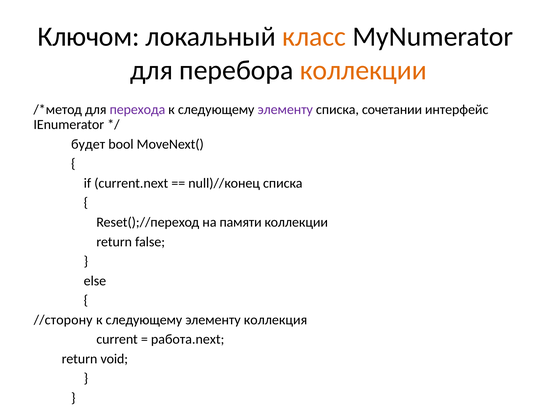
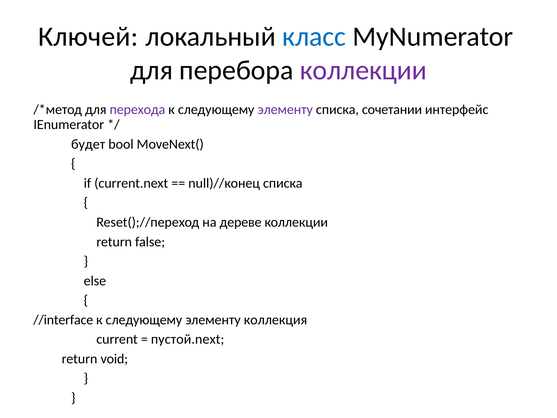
Ключом: Ключом -> Ключей
класс colour: orange -> blue
коллекции at (363, 70) colour: orange -> purple
памяти: памяти -> дереве
//сторону: //сторону -> //interface
работа.next: работа.next -> пустой.next
